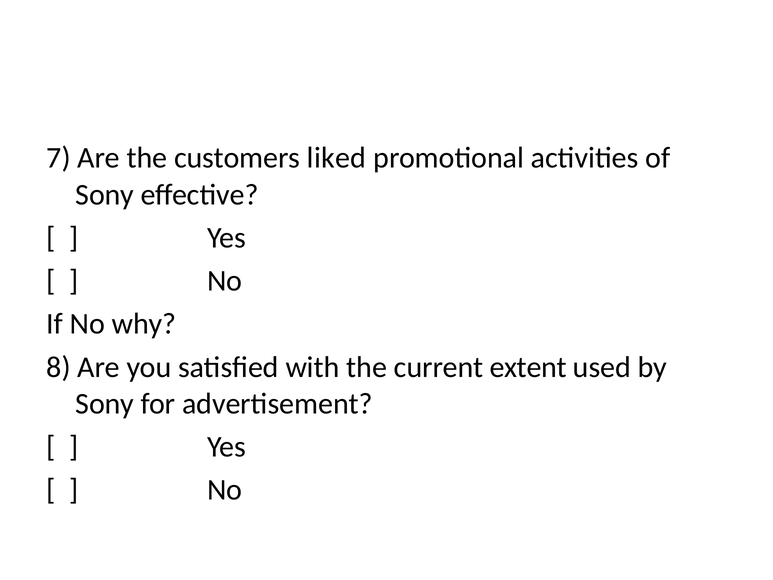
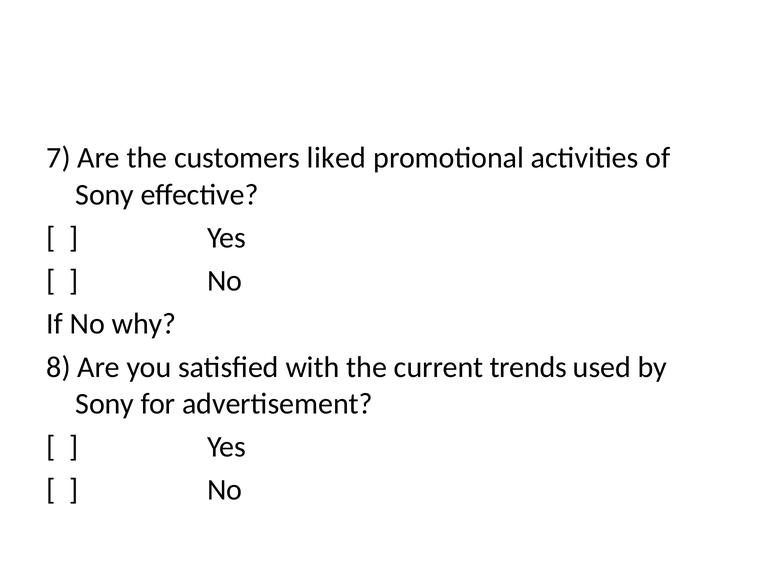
extent: extent -> trends
